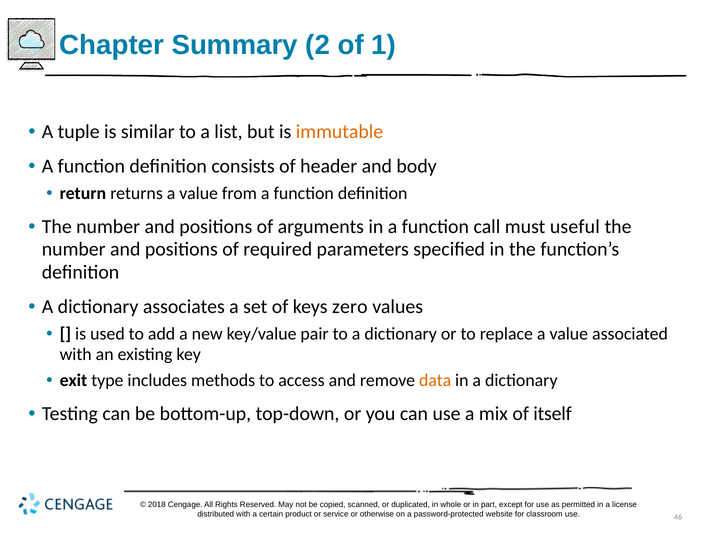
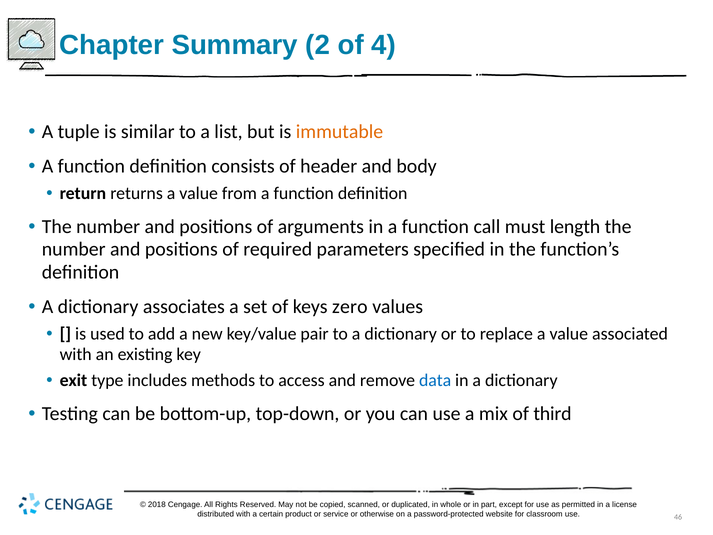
1: 1 -> 4
useful: useful -> length
data colour: orange -> blue
itself: itself -> third
